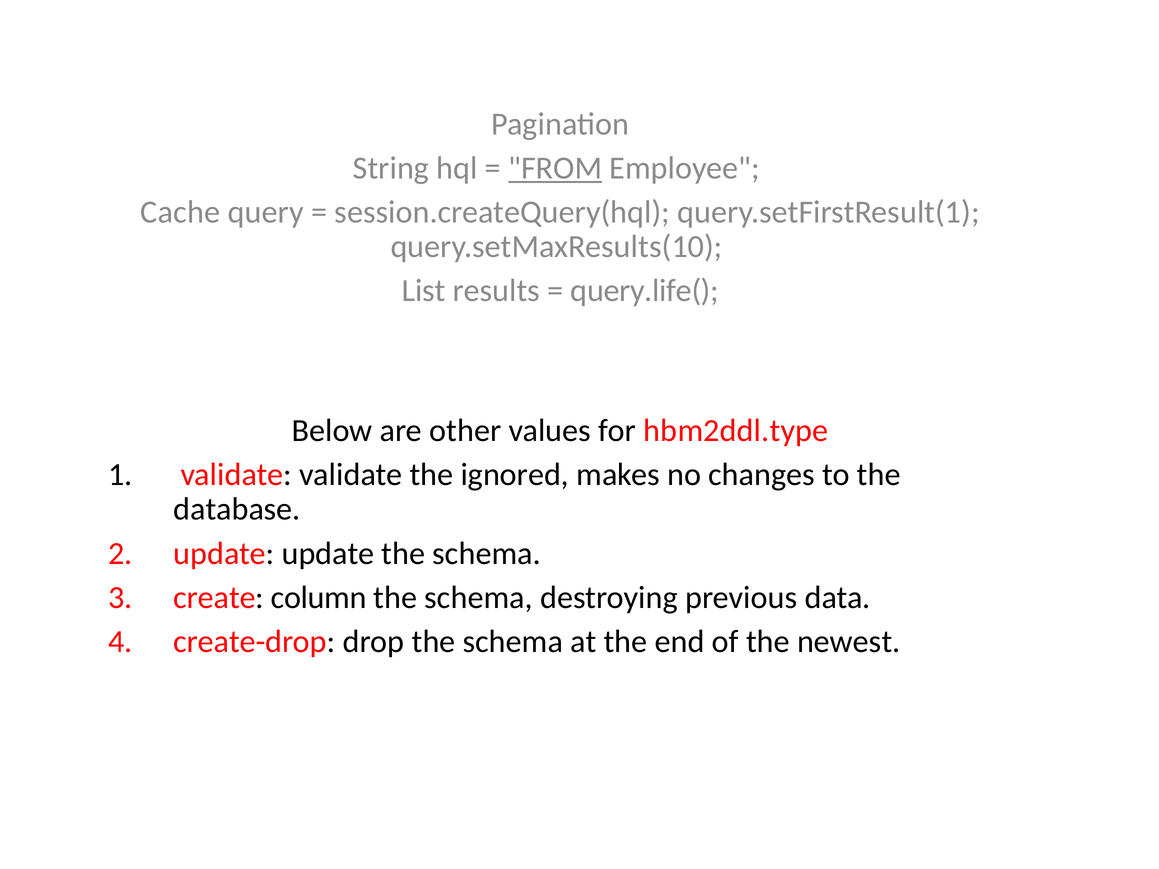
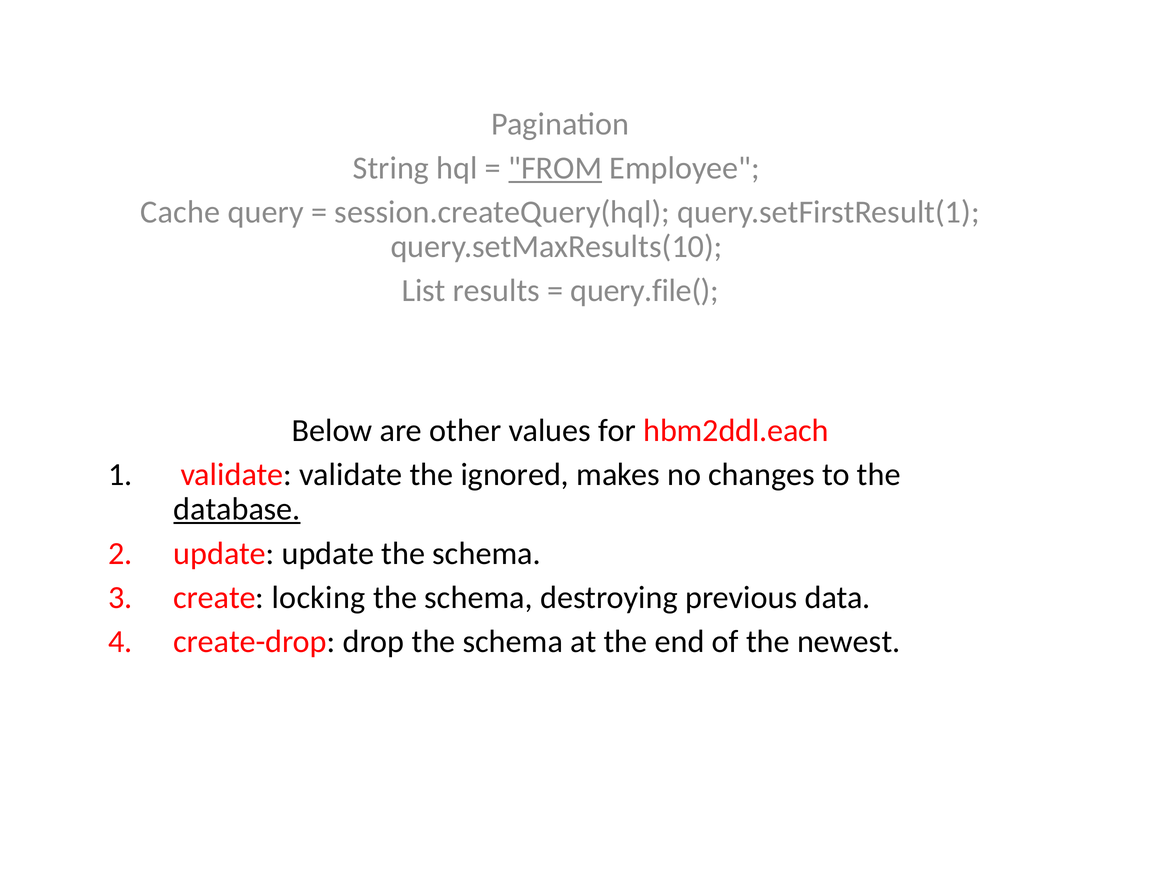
query.life(: query.life( -> query.file(
hbm2ddl.type: hbm2ddl.type -> hbm2ddl.each
database underline: none -> present
column: column -> locking
